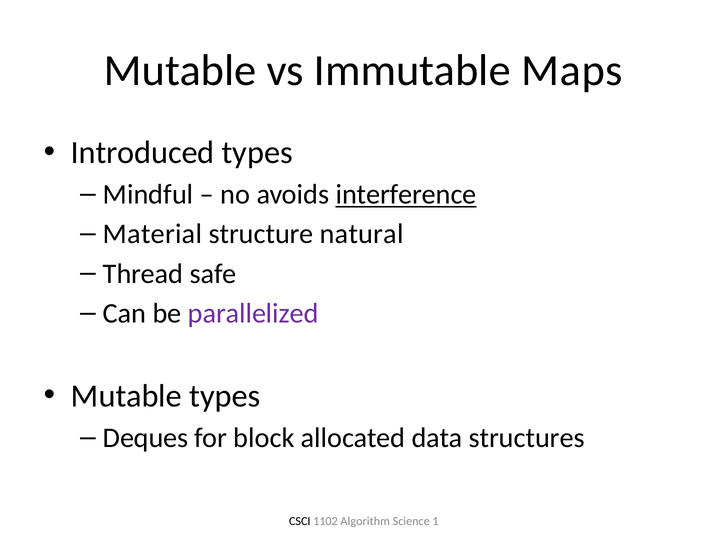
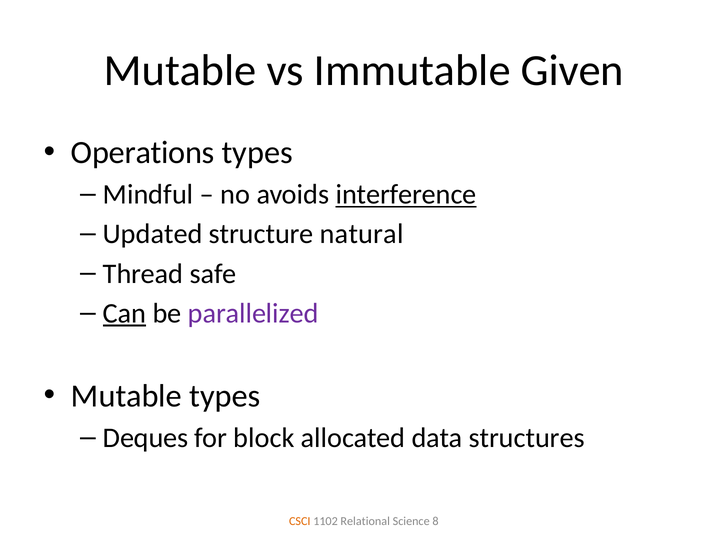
Maps: Maps -> Given
Introduced: Introduced -> Operations
Material: Material -> Updated
Can underline: none -> present
CSCI colour: black -> orange
Algorithm: Algorithm -> Relational
1: 1 -> 8
